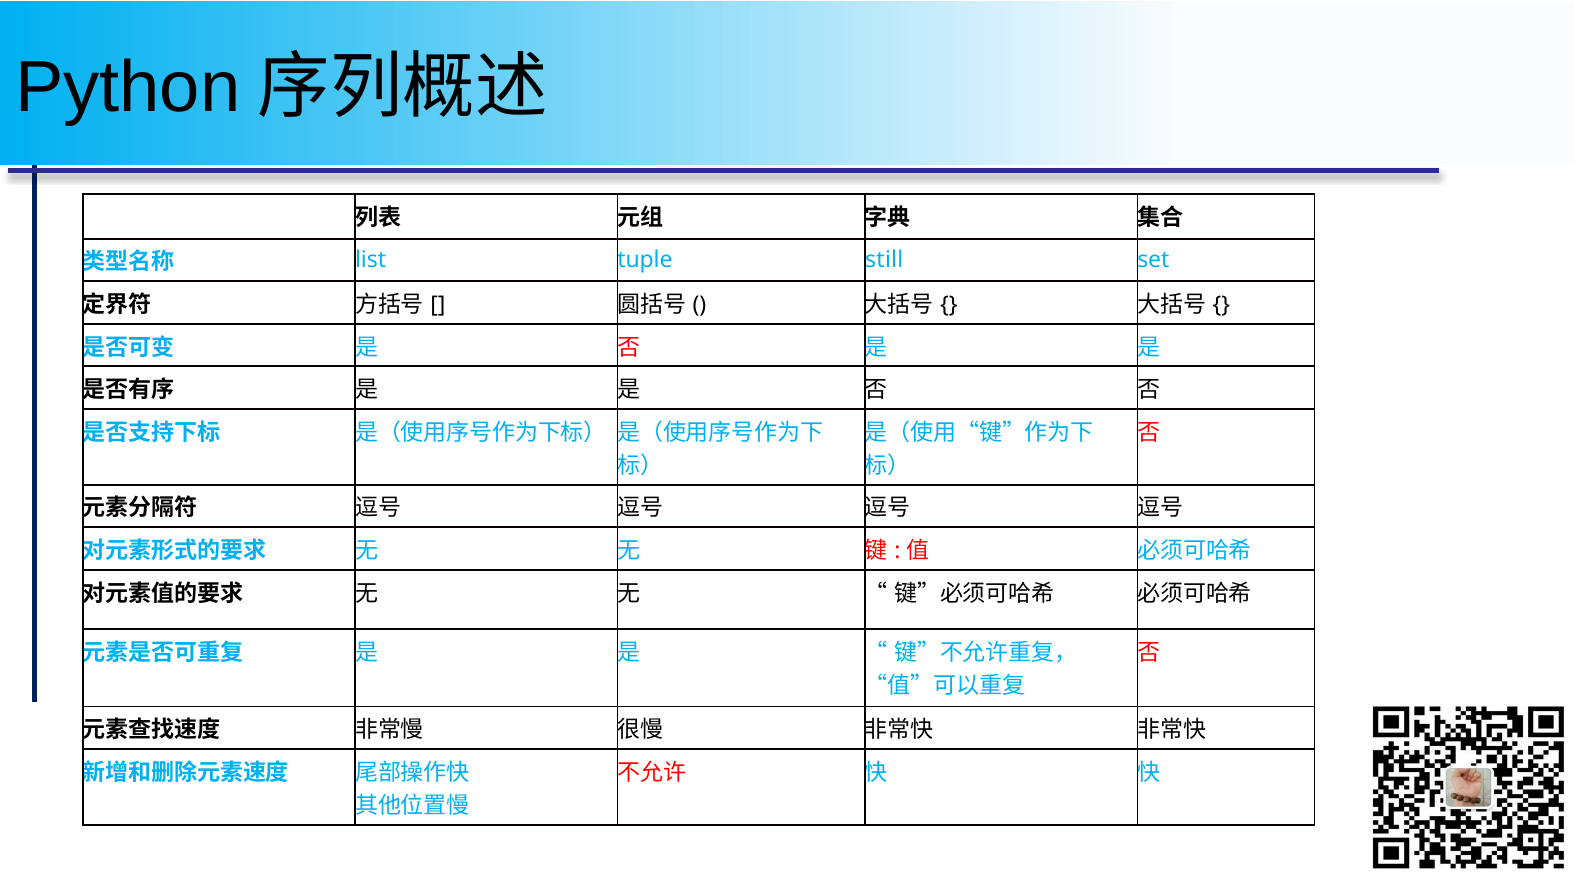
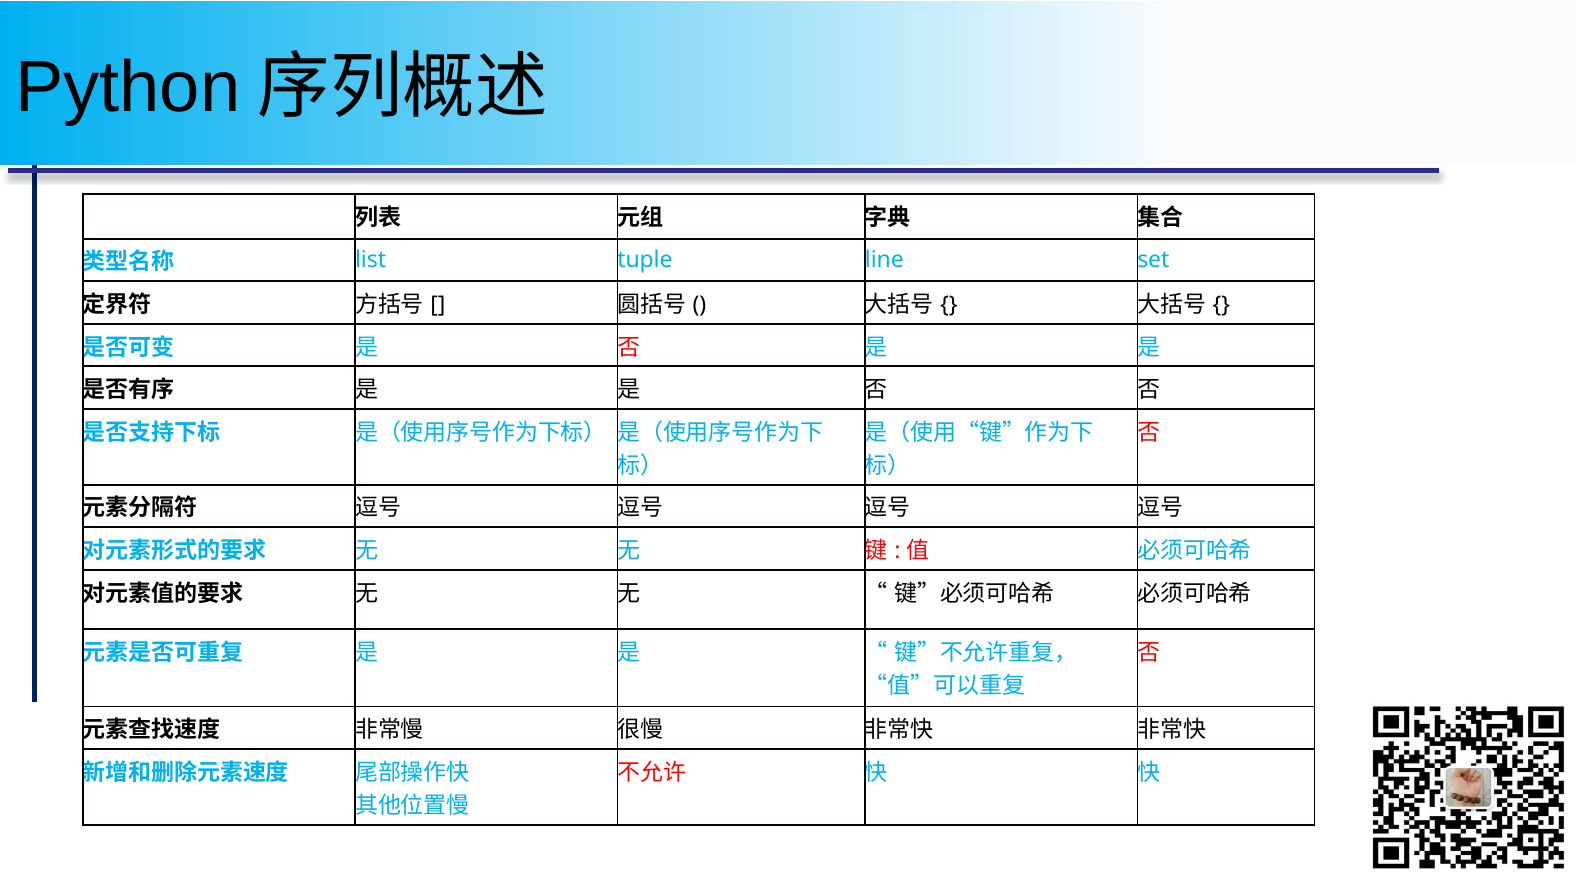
still: still -> line
